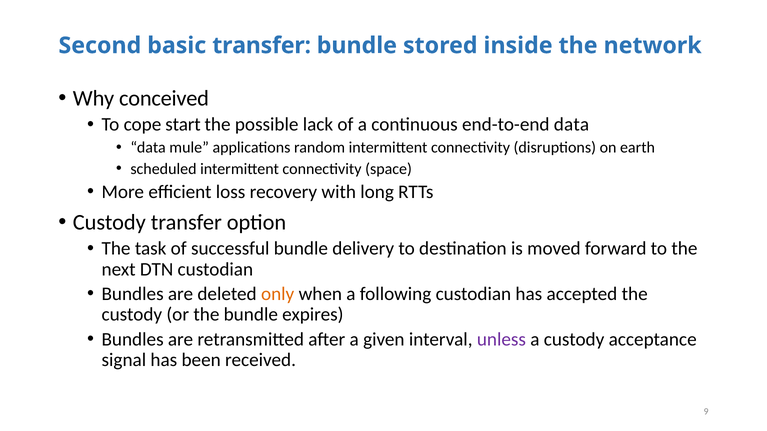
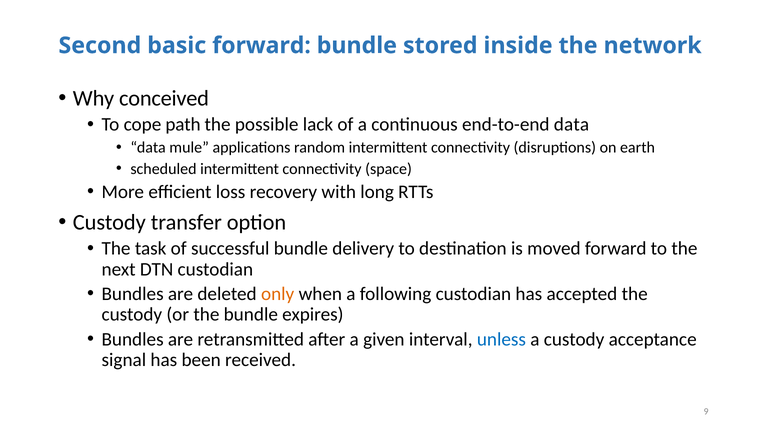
basic transfer: transfer -> forward
start: start -> path
unless colour: purple -> blue
